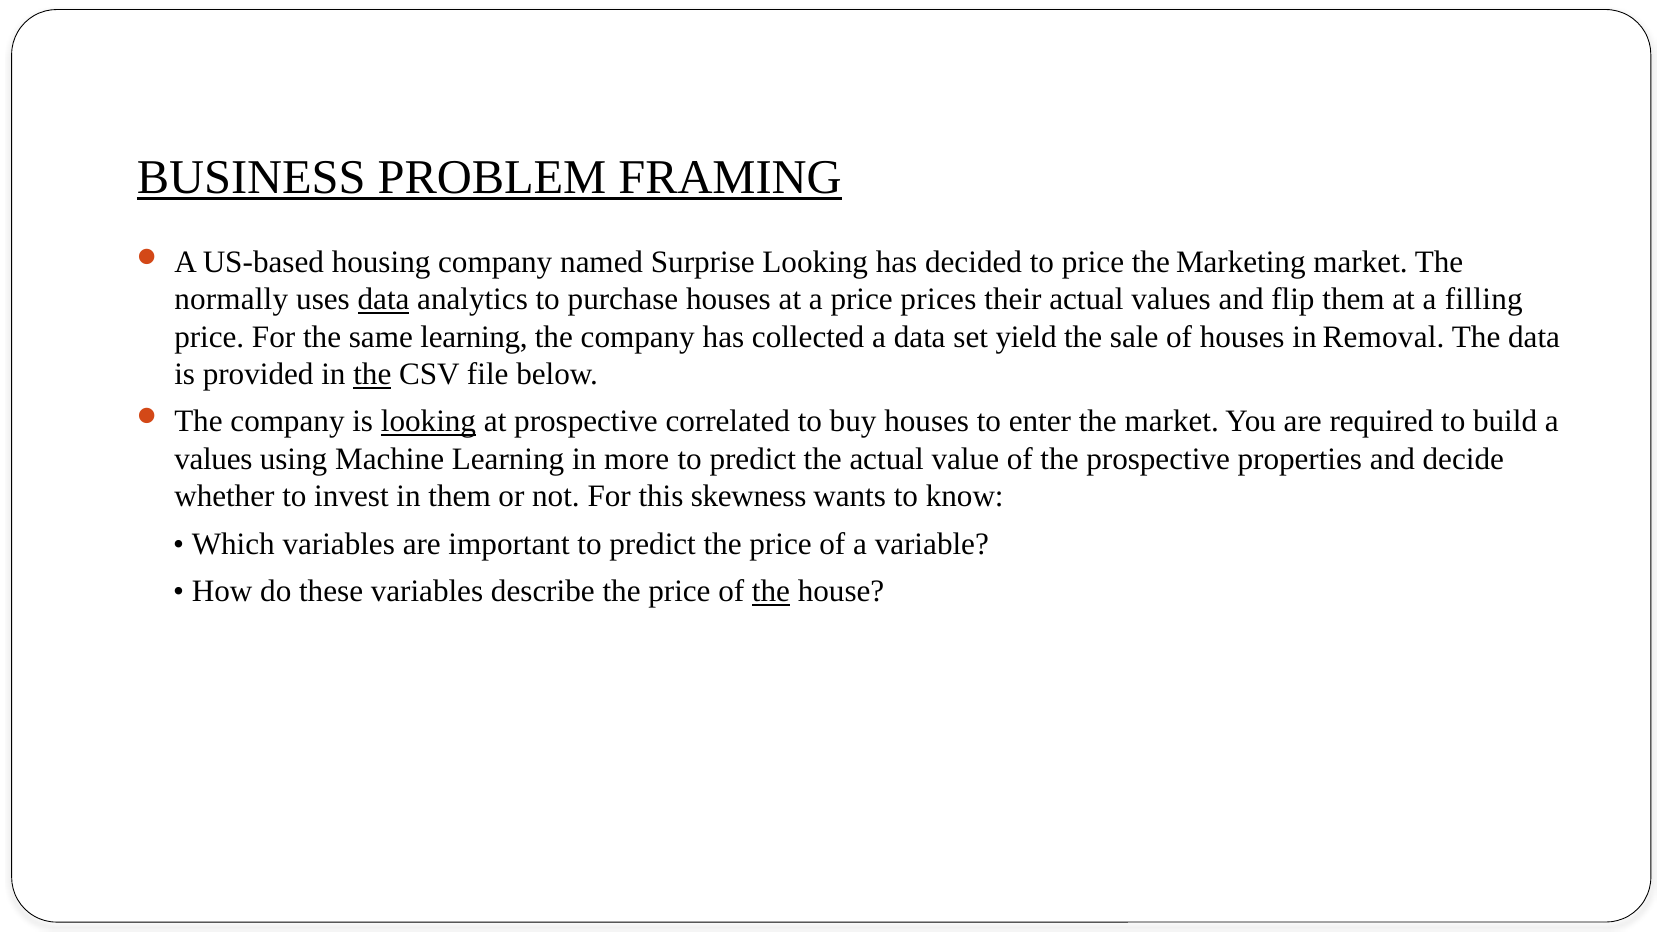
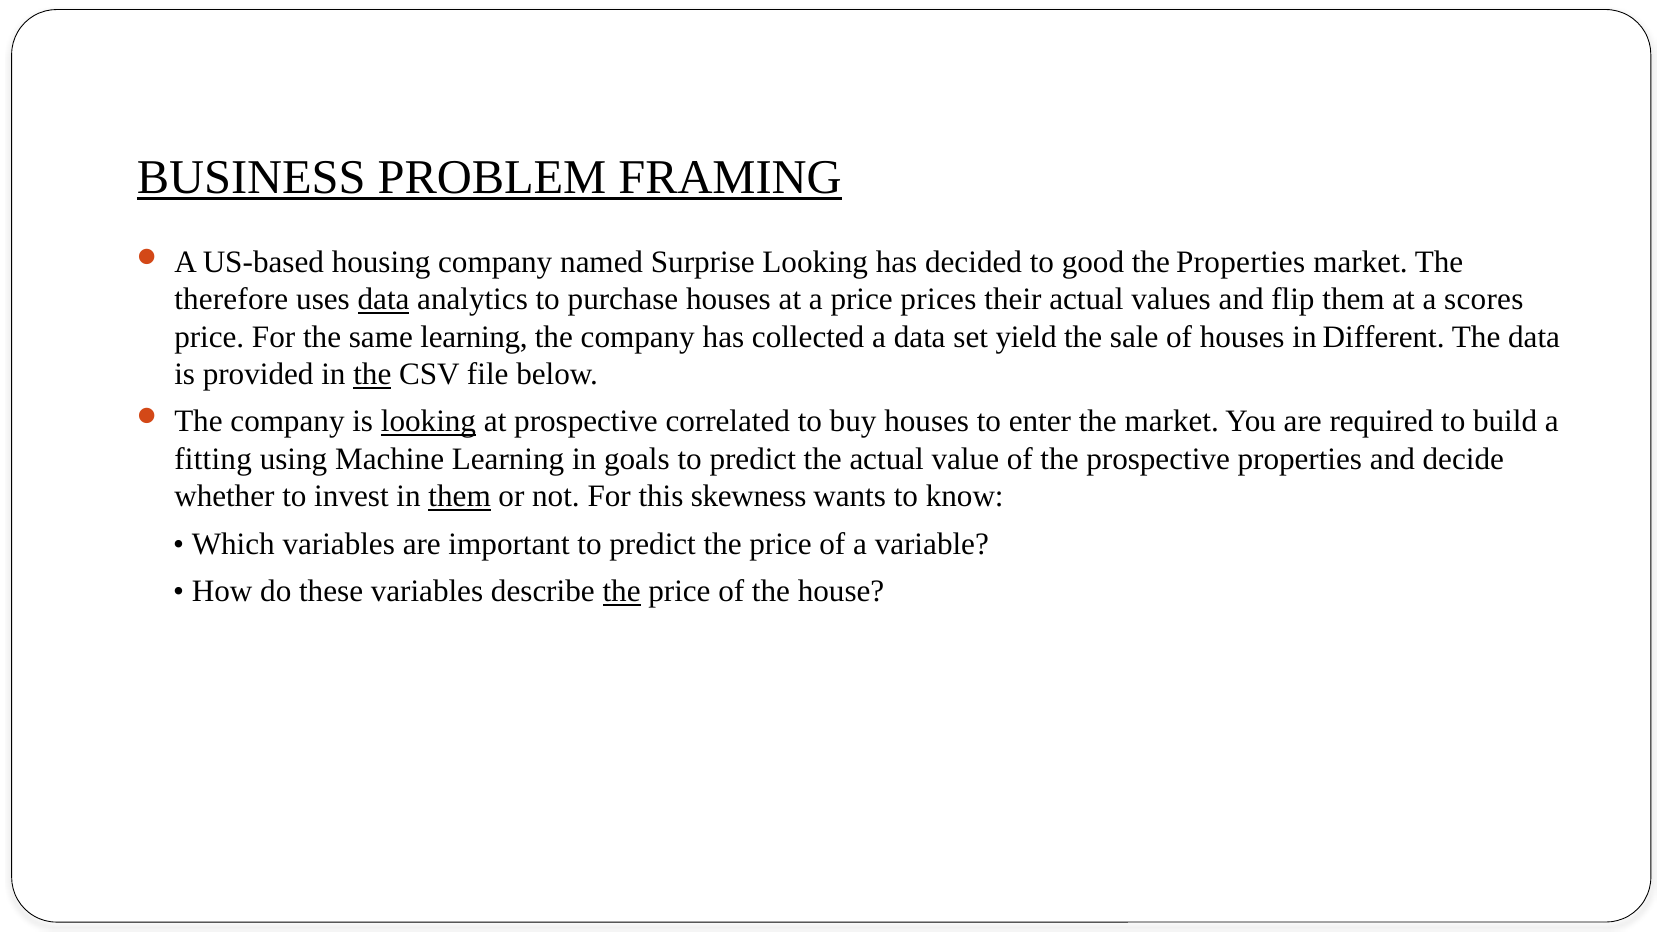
to price: price -> good
the Marketing: Marketing -> Properties
normally: normally -> therefore
filling: filling -> scores
Removal: Removal -> Different
values at (213, 459): values -> fitting
more: more -> goals
them at (460, 497) underline: none -> present
the at (622, 592) underline: none -> present
the at (771, 592) underline: present -> none
